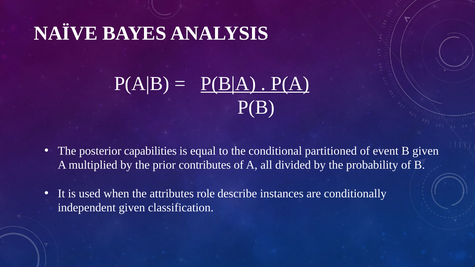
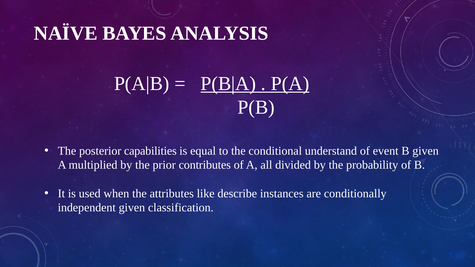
partitioned: partitioned -> understand
role: role -> like
